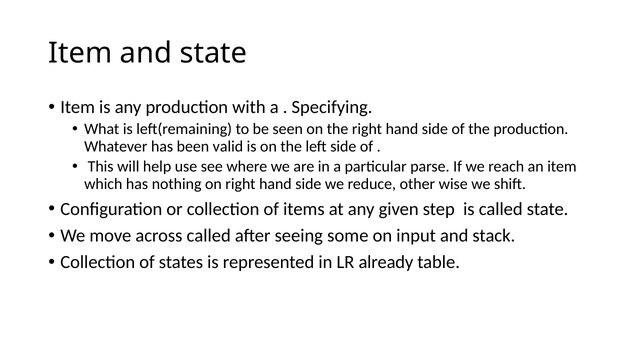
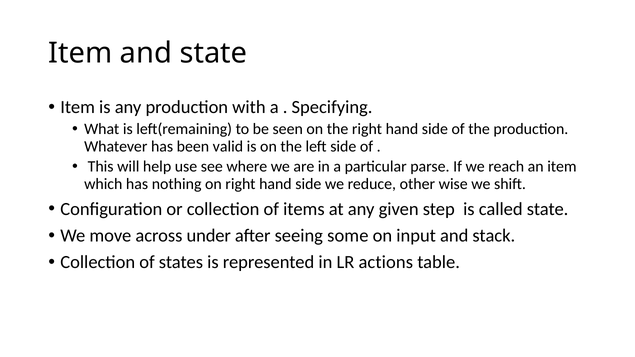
across called: called -> under
already: already -> actions
